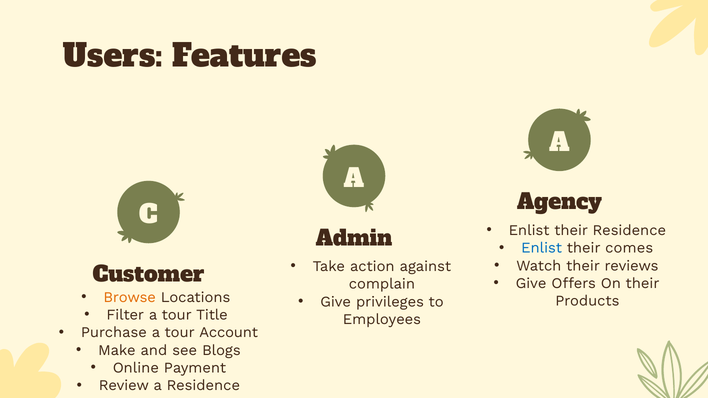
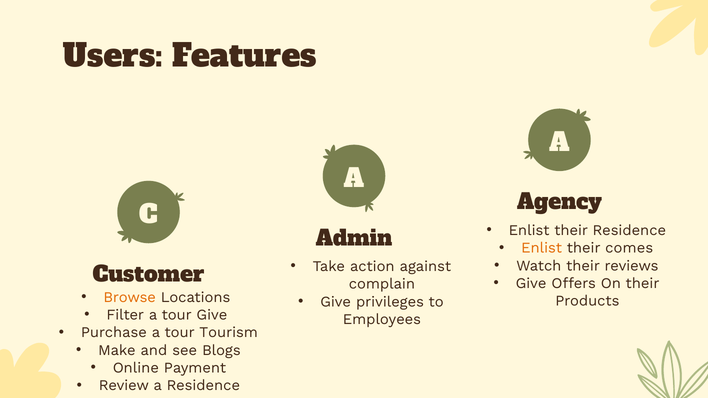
Enlist at (542, 248) colour: blue -> orange
tour Title: Title -> Give
Account: Account -> Tourism
